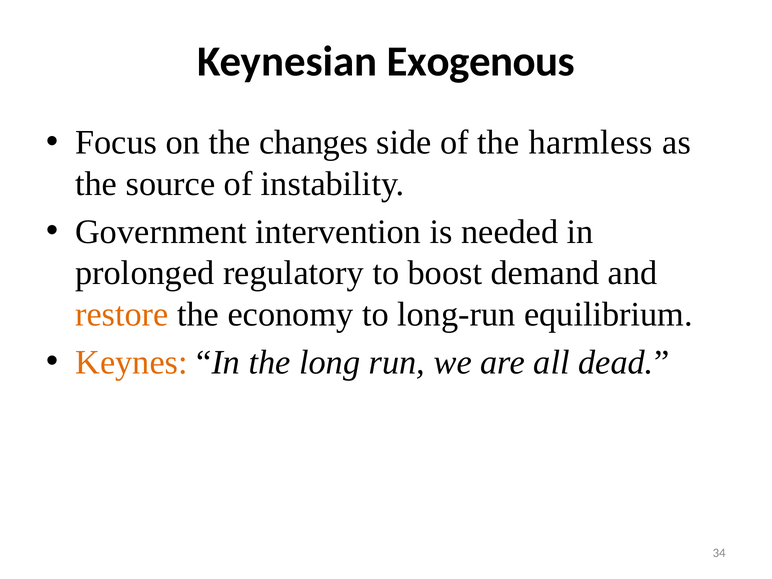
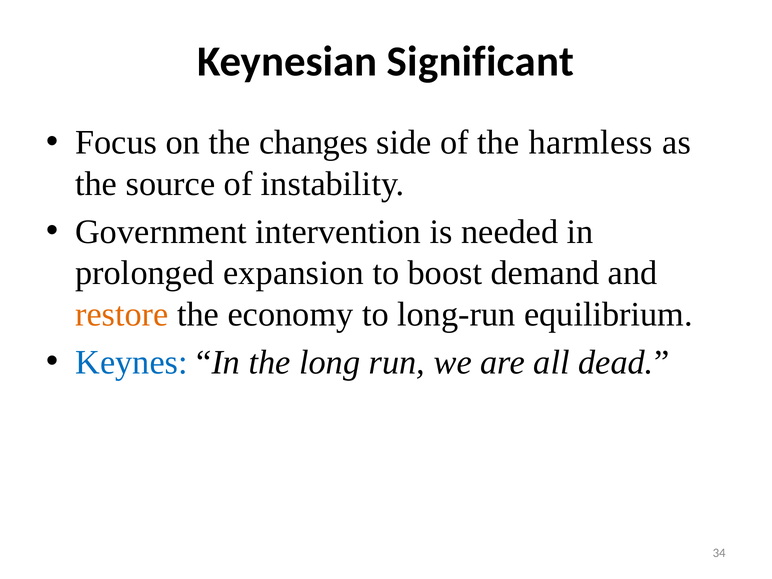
Exogenous: Exogenous -> Significant
regulatory: regulatory -> expansion
Keynes colour: orange -> blue
